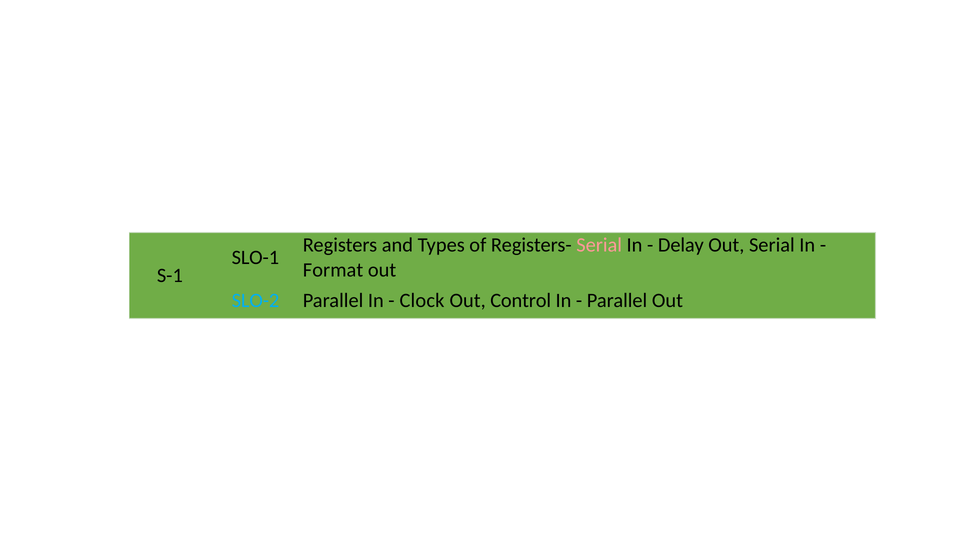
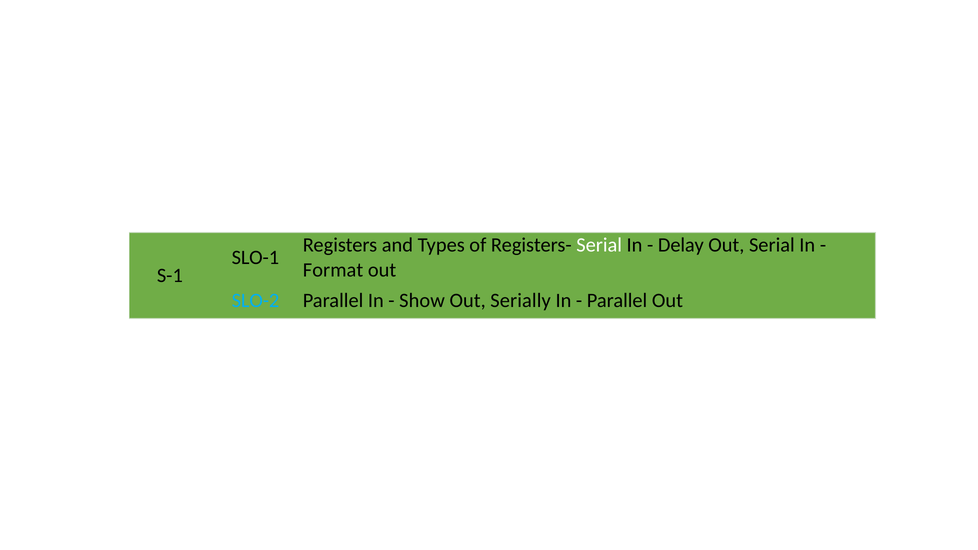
Serial at (599, 245) colour: pink -> white
Clock: Clock -> Show
Control: Control -> Serially
